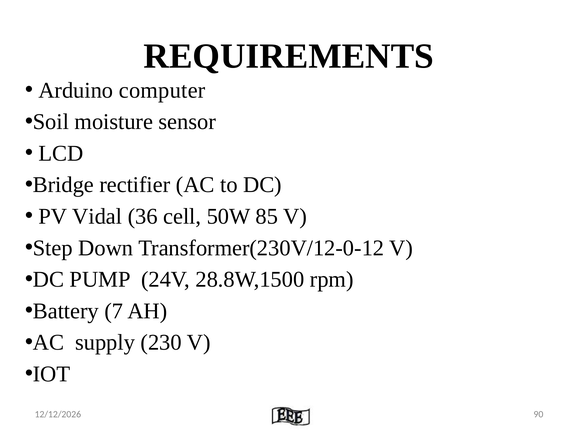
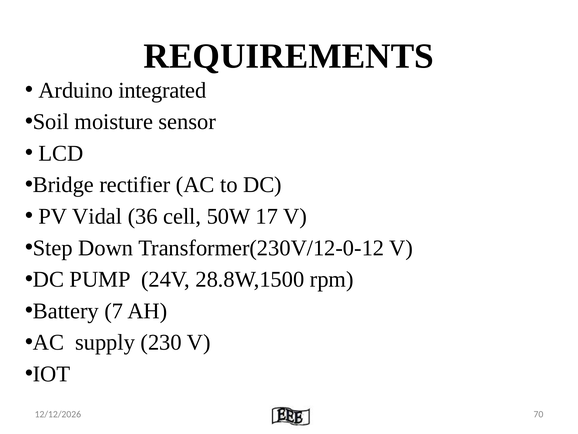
computer: computer -> integrated
85: 85 -> 17
90: 90 -> 70
